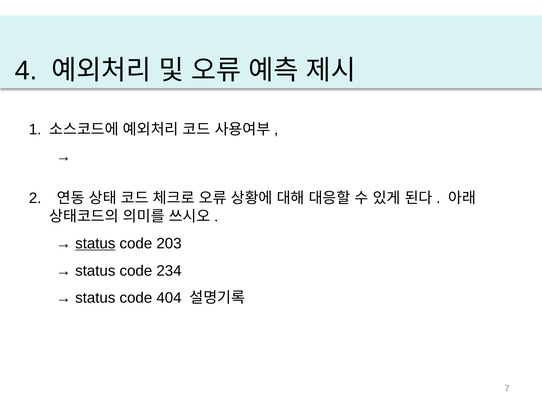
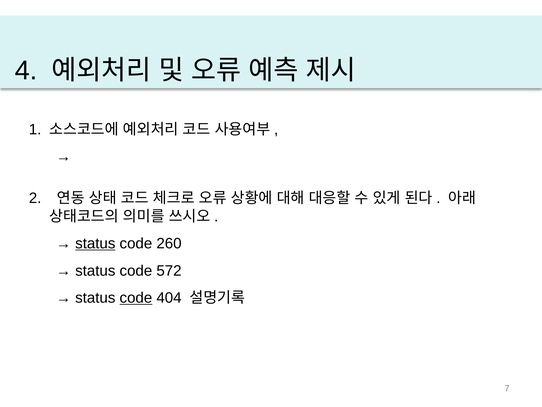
203: 203 -> 260
234: 234 -> 572
code at (136, 298) underline: none -> present
